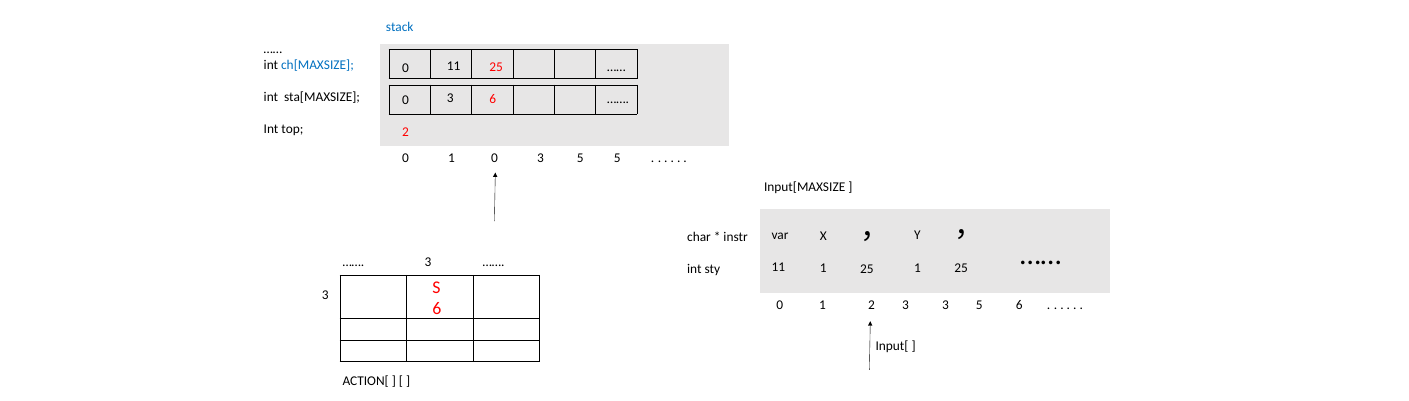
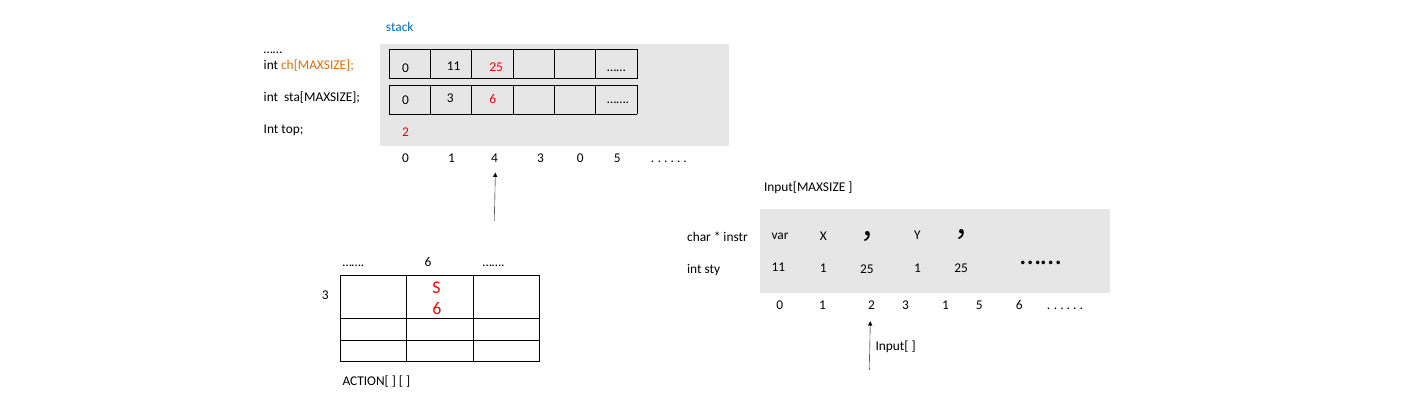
ch[MAXSIZE colour: blue -> orange
1 0: 0 -> 4
5 at (580, 158): 5 -> 0
3 at (428, 263): 3 -> 6
3 3: 3 -> 1
